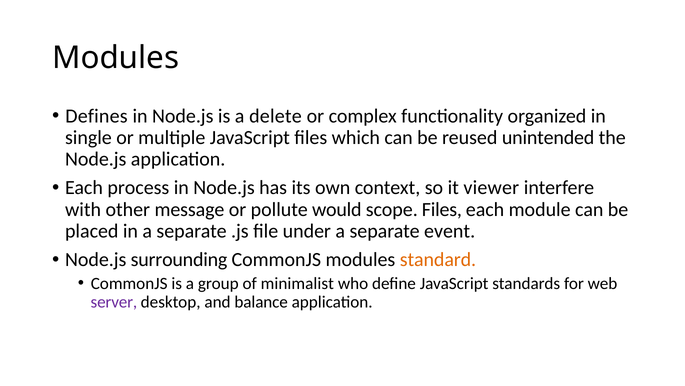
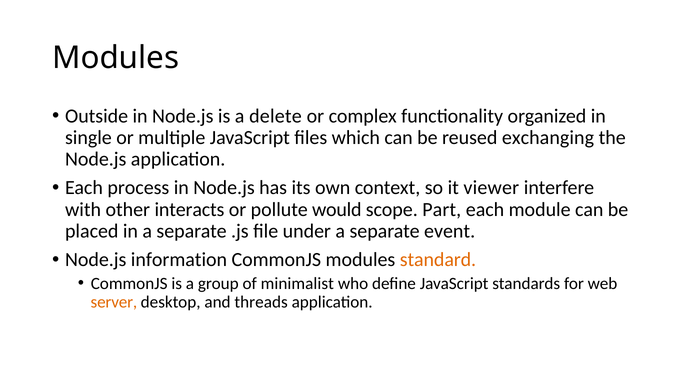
Defines: Defines -> Outside
unintended: unintended -> exchanging
message: message -> interacts
scope Files: Files -> Part
surrounding: surrounding -> information
server colour: purple -> orange
balance: balance -> threads
